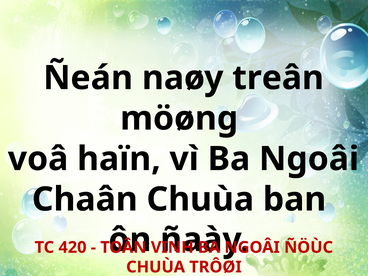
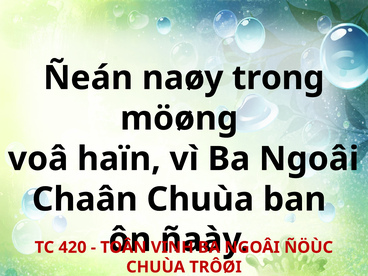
treân: treân -> trong
